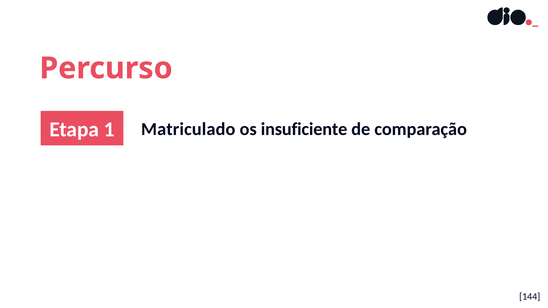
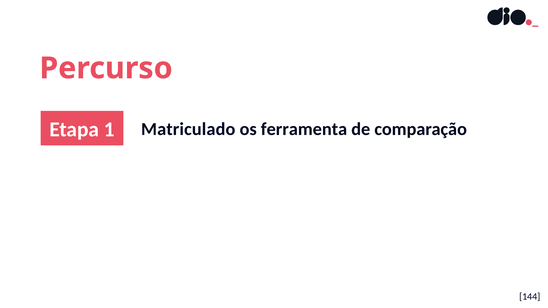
insuficiente: insuficiente -> ferramenta
